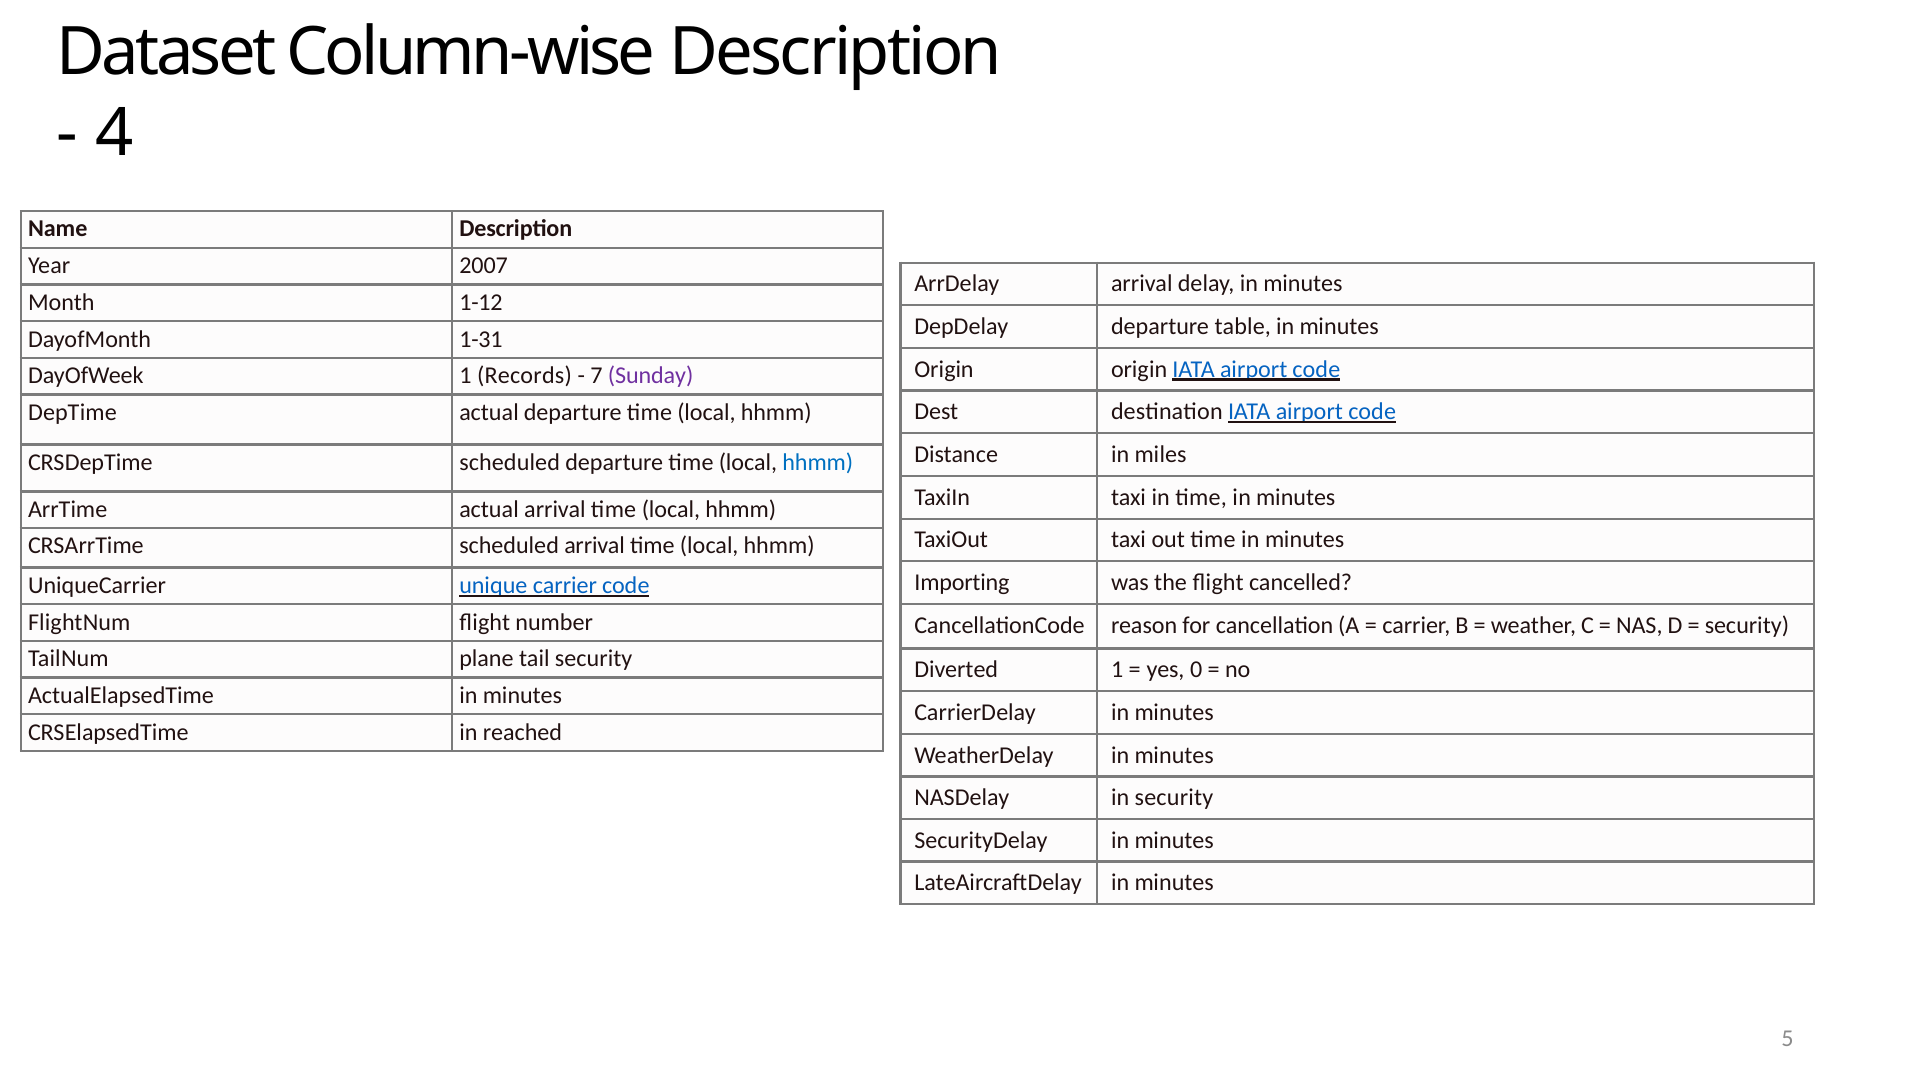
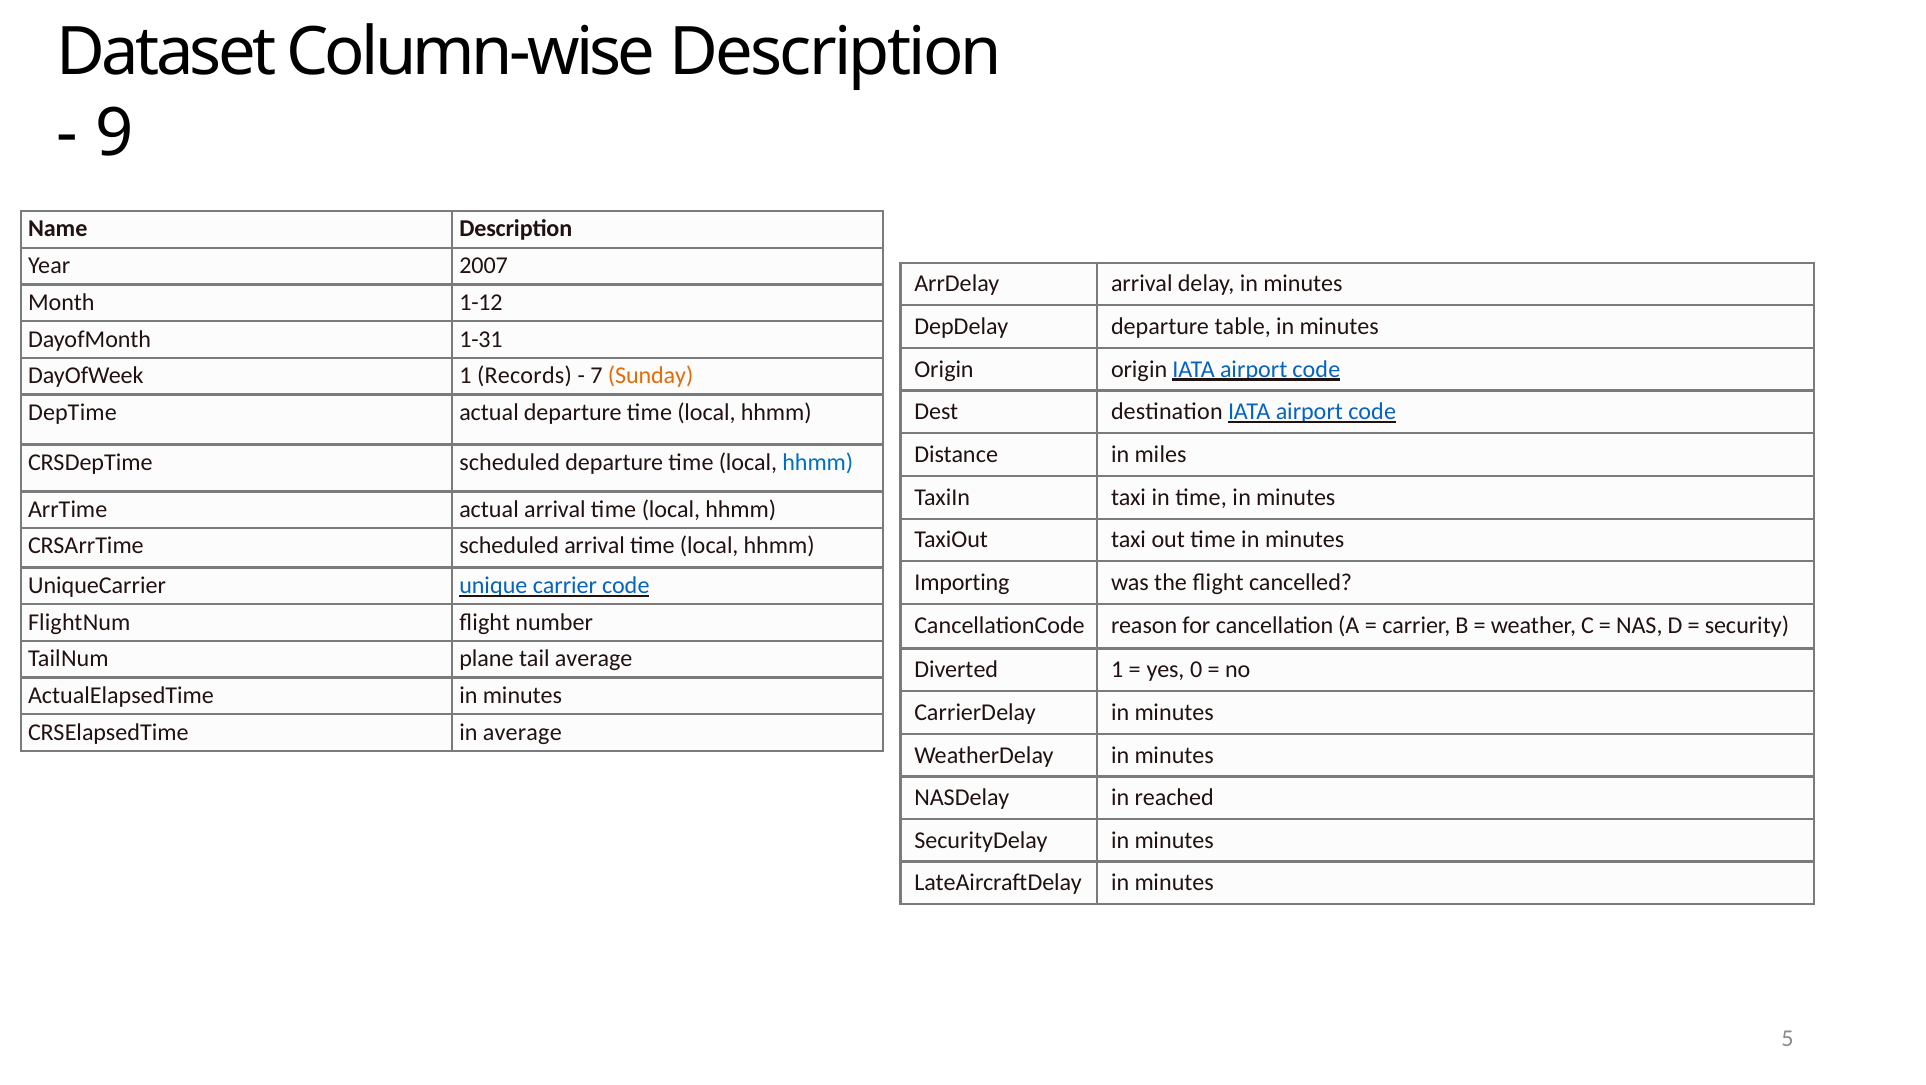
4: 4 -> 9
Sunday colour: purple -> orange
tail security: security -> average
in reached: reached -> average
in security: security -> reached
